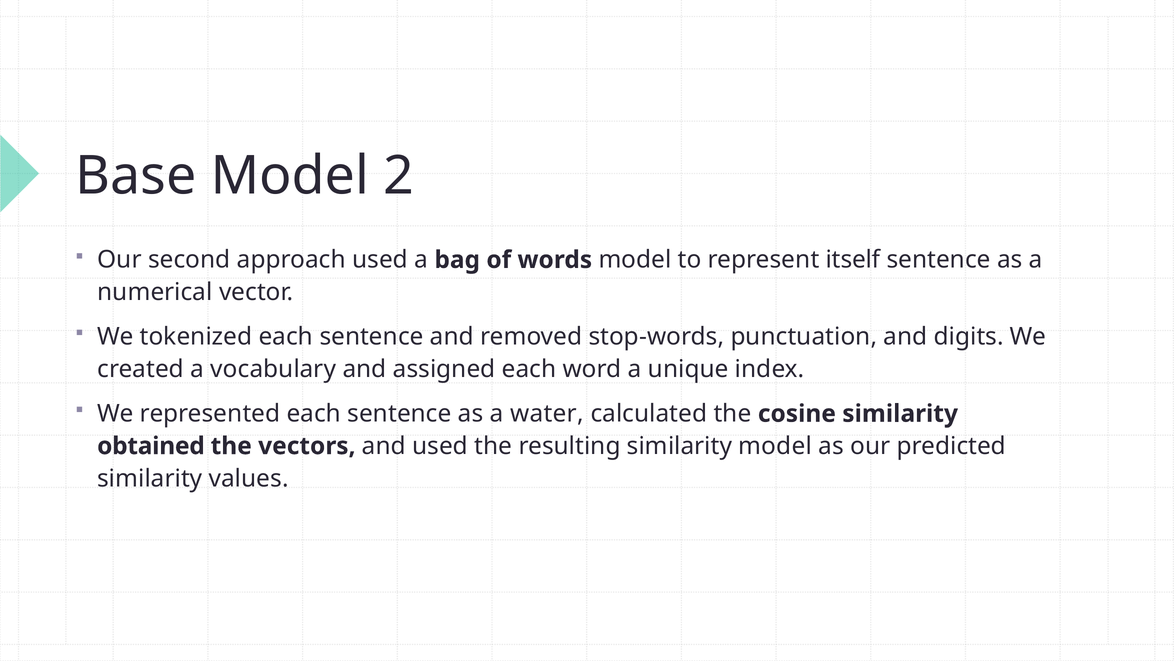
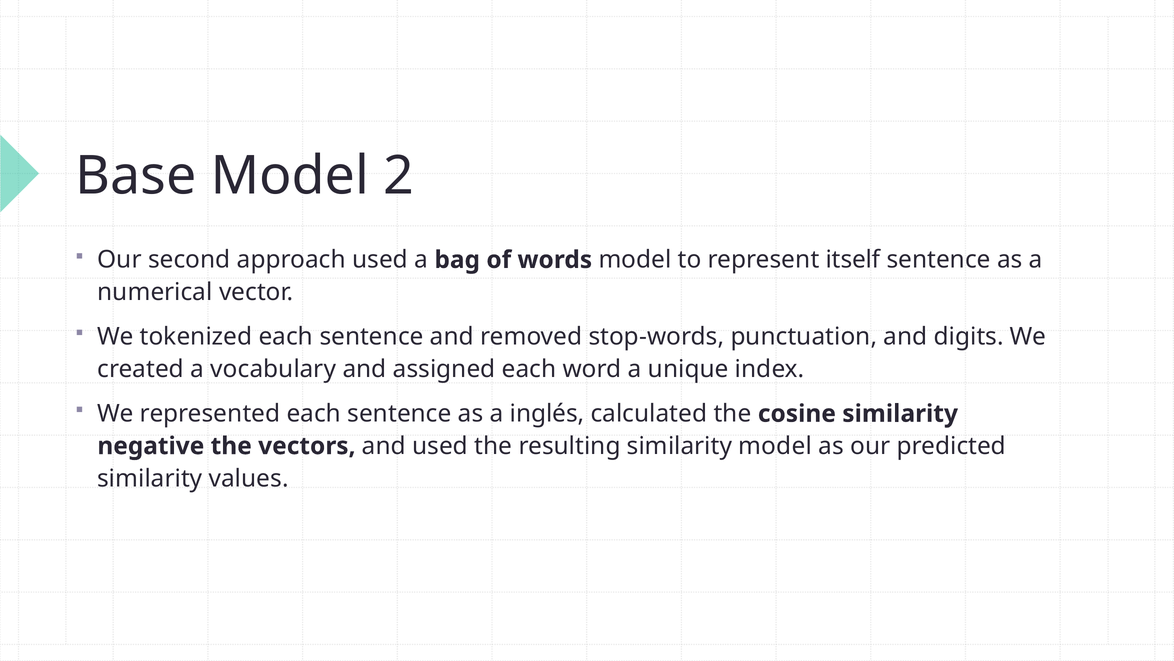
water: water -> inglés
obtained: obtained -> negative
